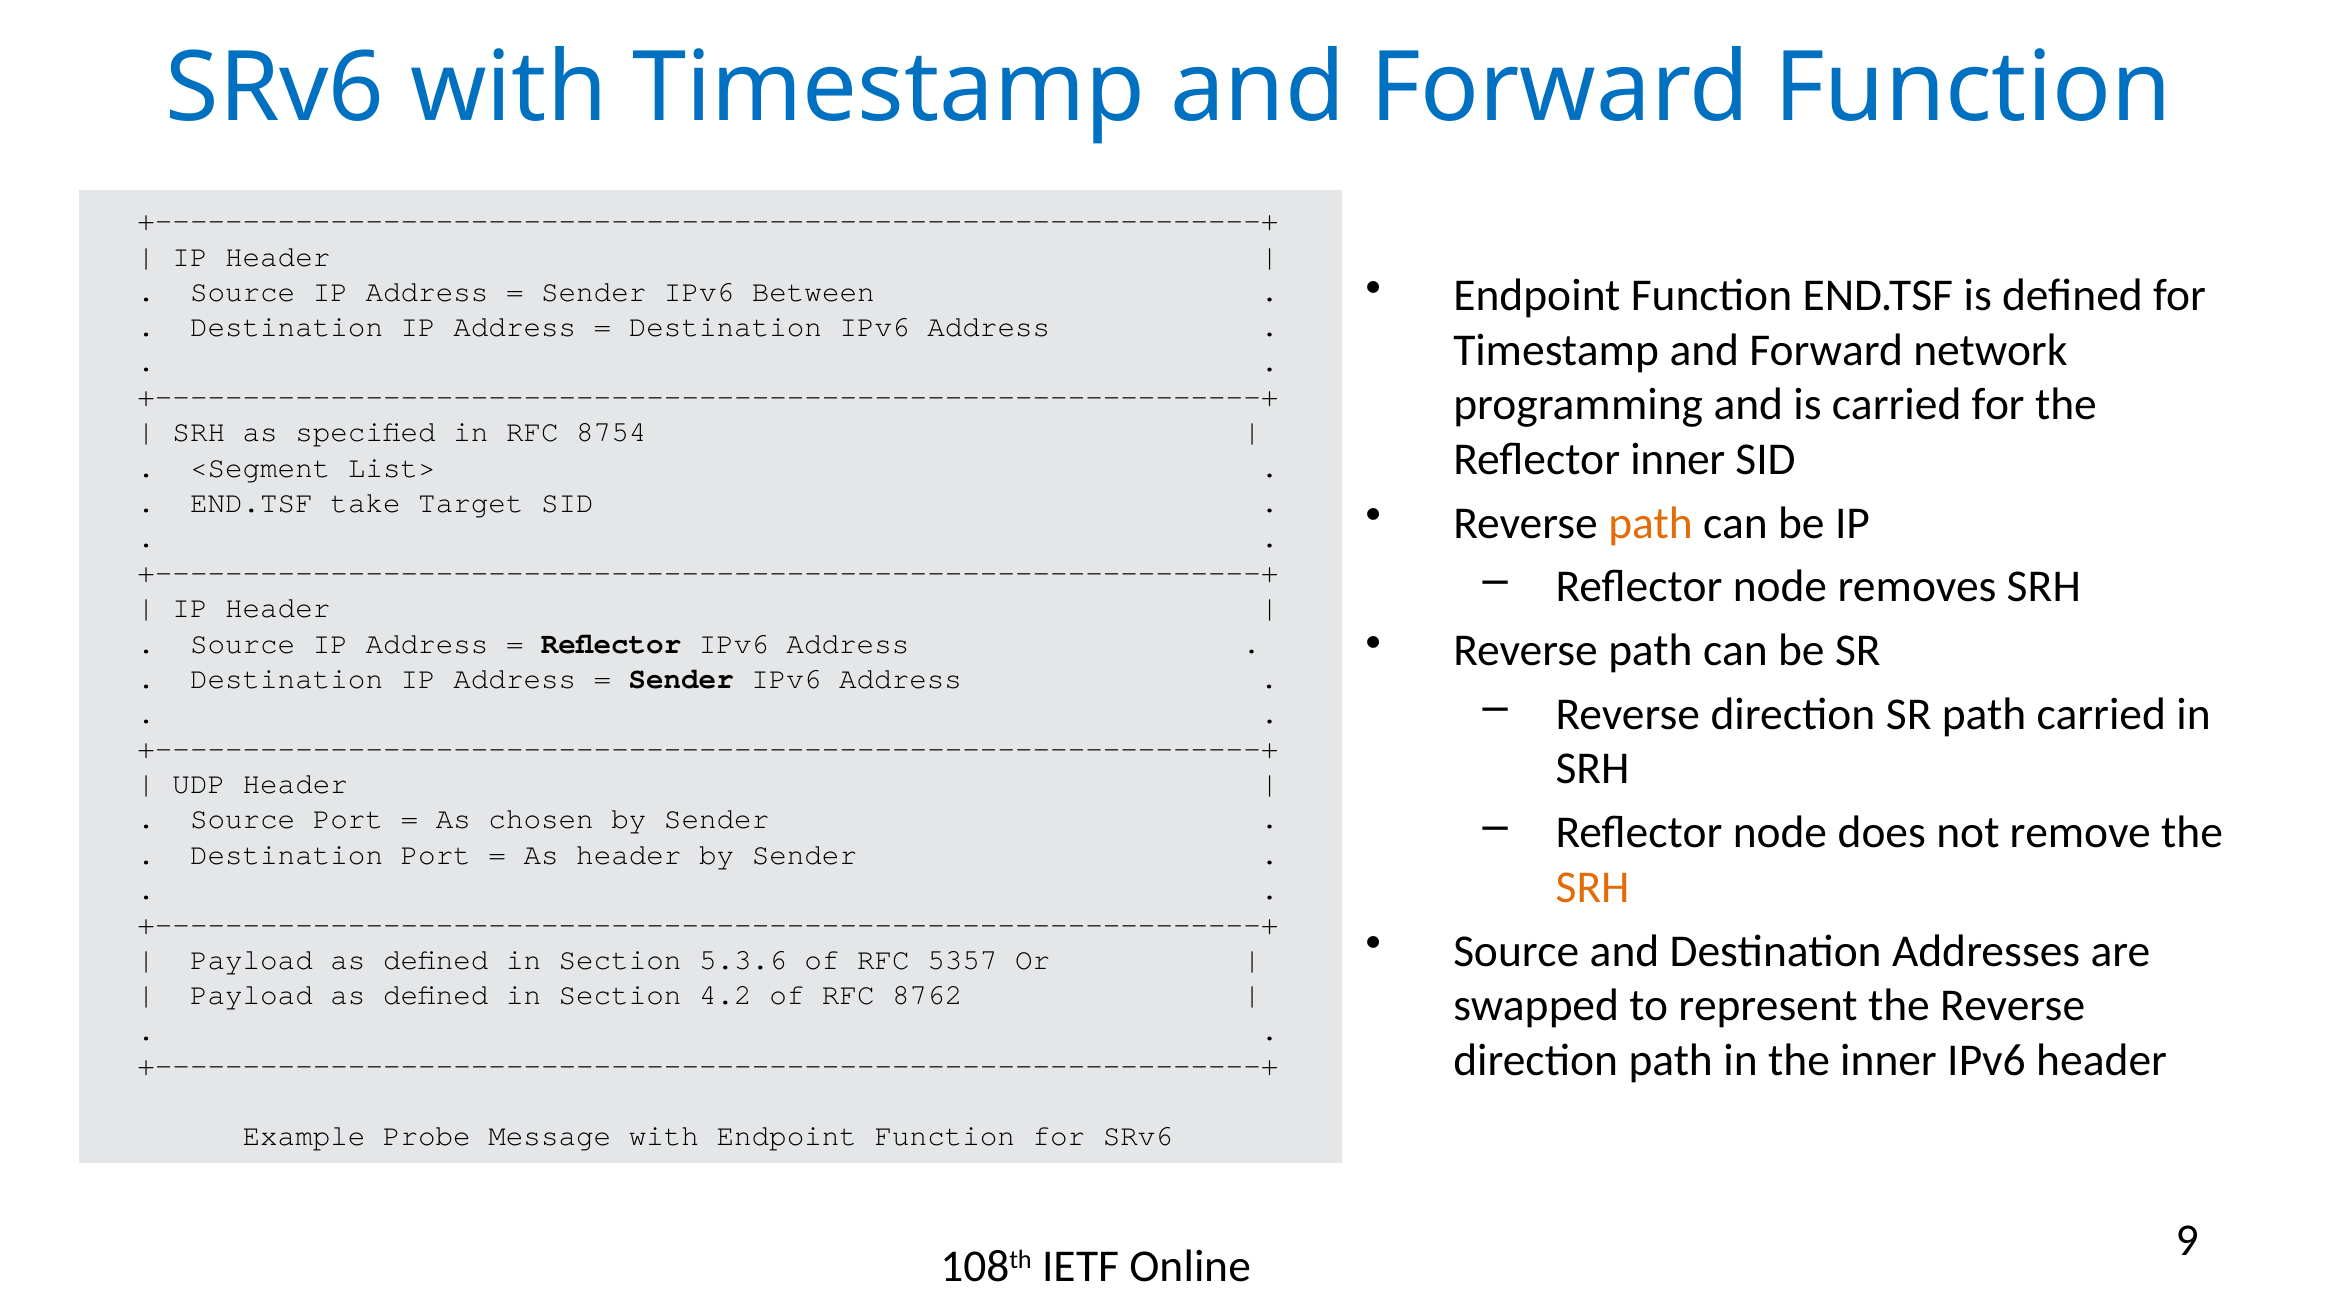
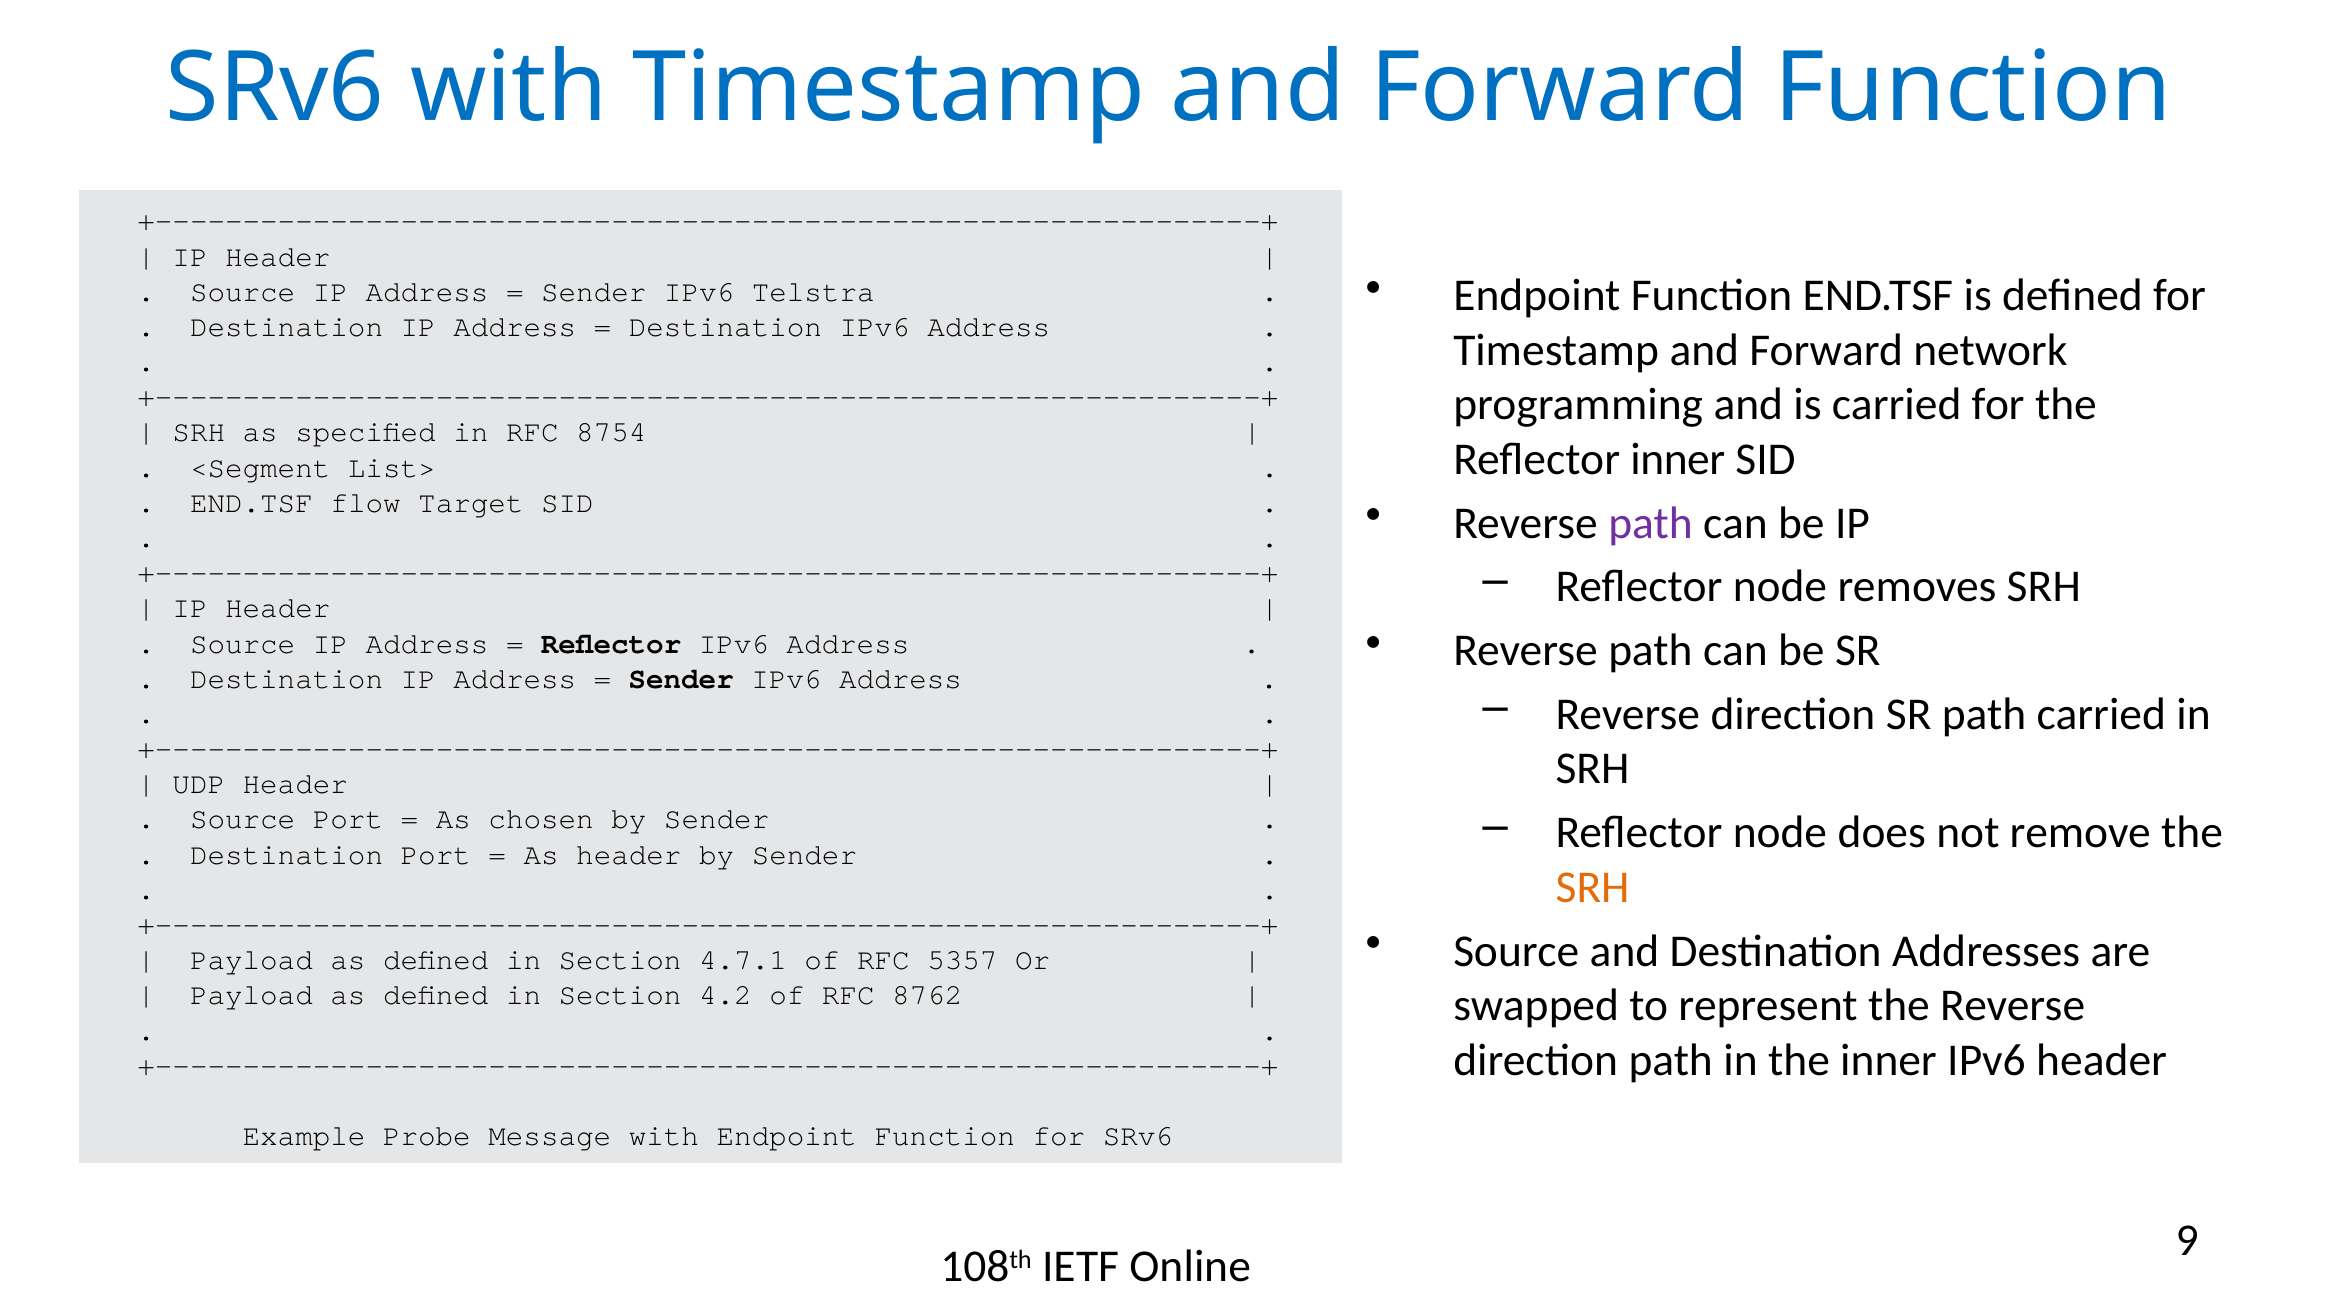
Between: Between -> Telstra
take: take -> flow
path at (1650, 523) colour: orange -> purple
5.3.6: 5.3.6 -> 4.7.1
